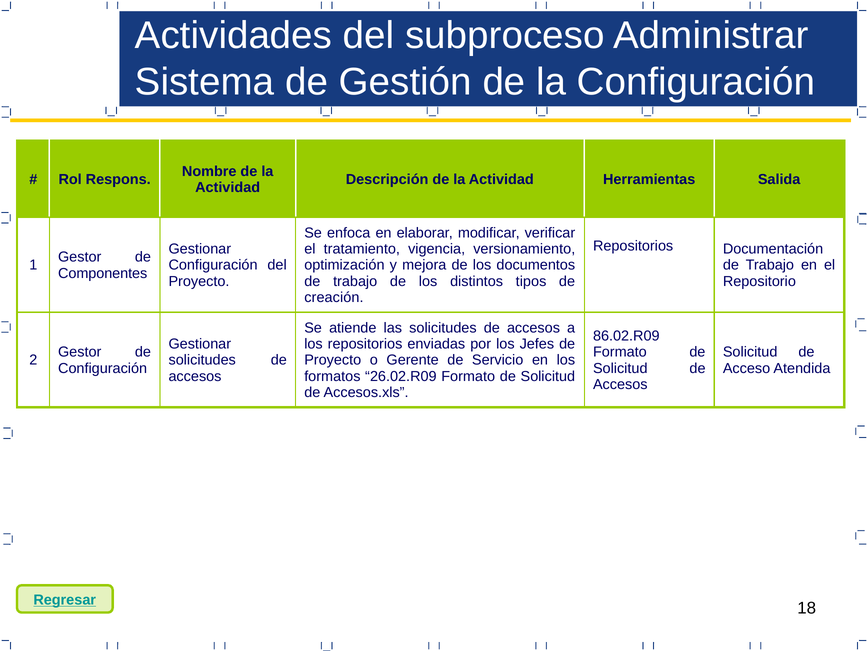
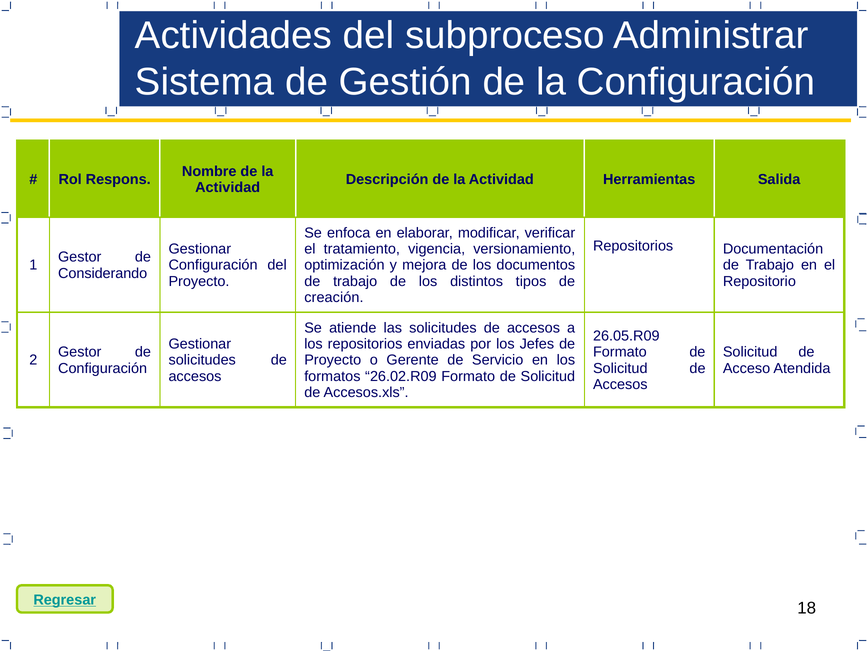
Componentes: Componentes -> Considerando
86.02.R09: 86.02.R09 -> 26.05.R09
